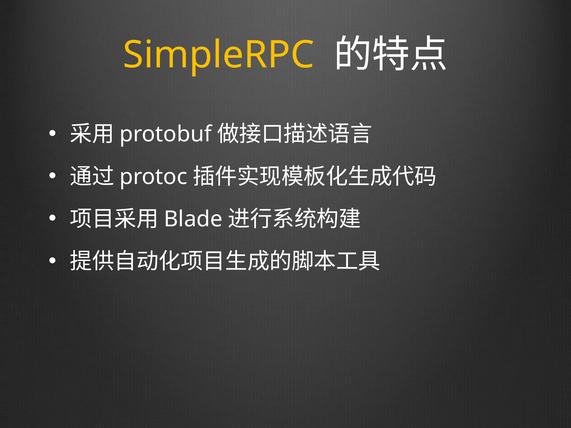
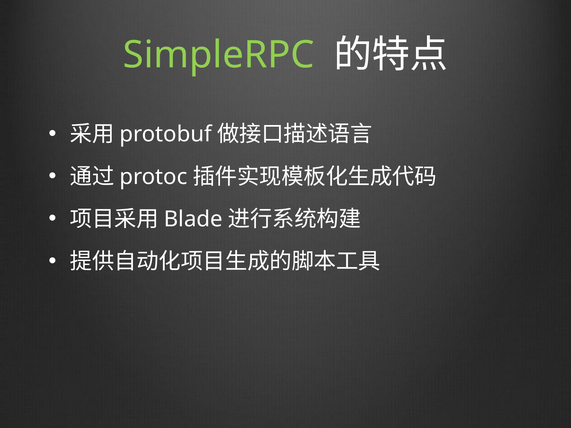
SimpleRPC colour: yellow -> light green
